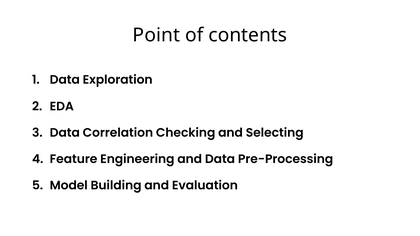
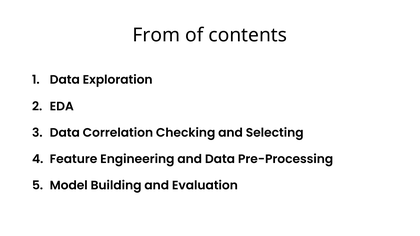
Point: Point -> From
